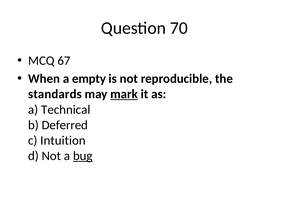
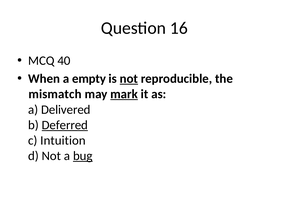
70: 70 -> 16
67: 67 -> 40
not at (129, 79) underline: none -> present
standards: standards -> mismatch
Technical: Technical -> Delivered
Deferred underline: none -> present
